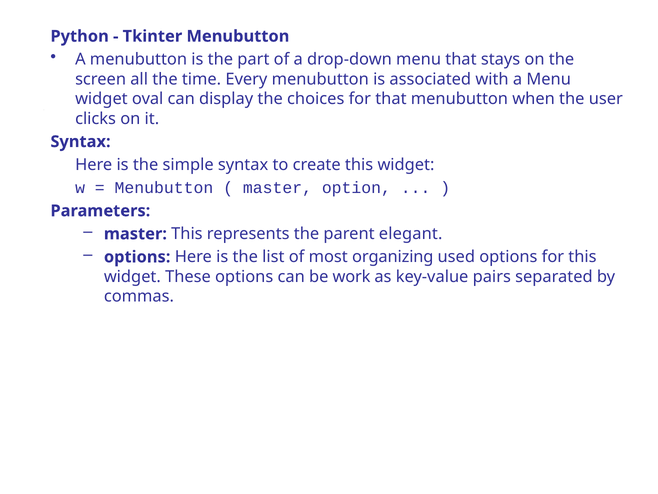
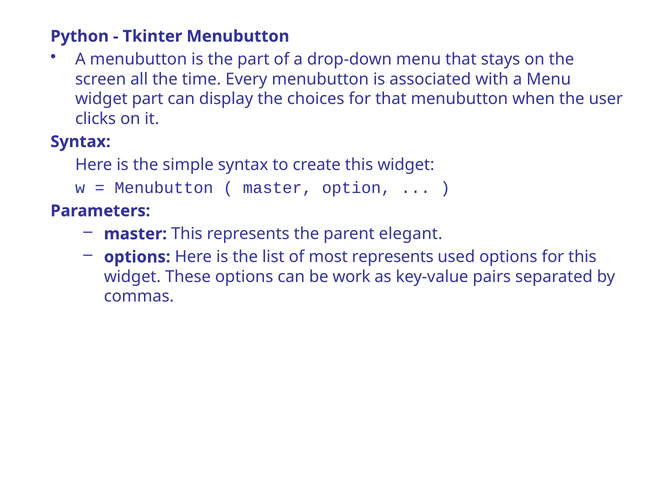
widget oval: oval -> part
most organizing: organizing -> represents
